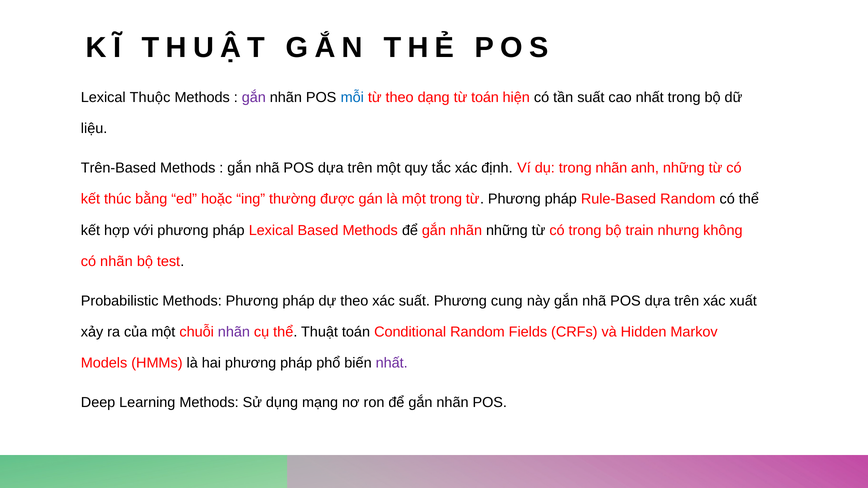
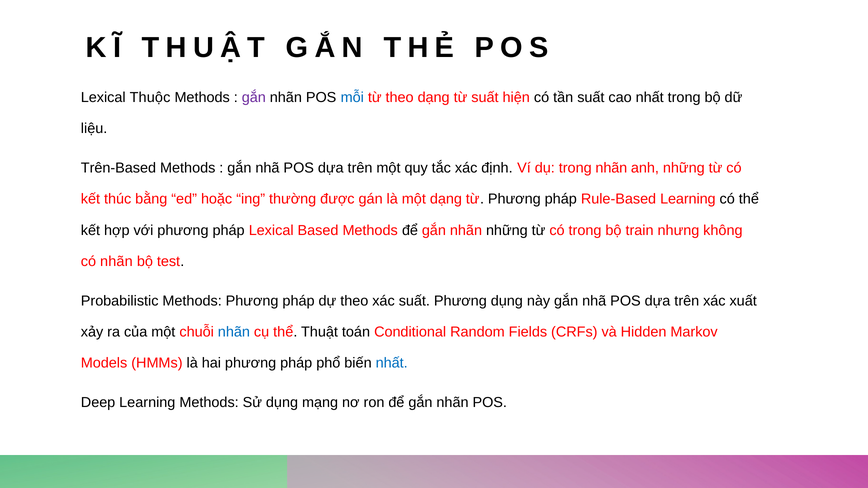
từ toán: toán -> suất
một trong: trong -> dạng
Rule-Based Random: Random -> Learning
Phương cung: cung -> dụng
nhãn at (234, 332) colour: purple -> blue
nhất at (392, 363) colour: purple -> blue
